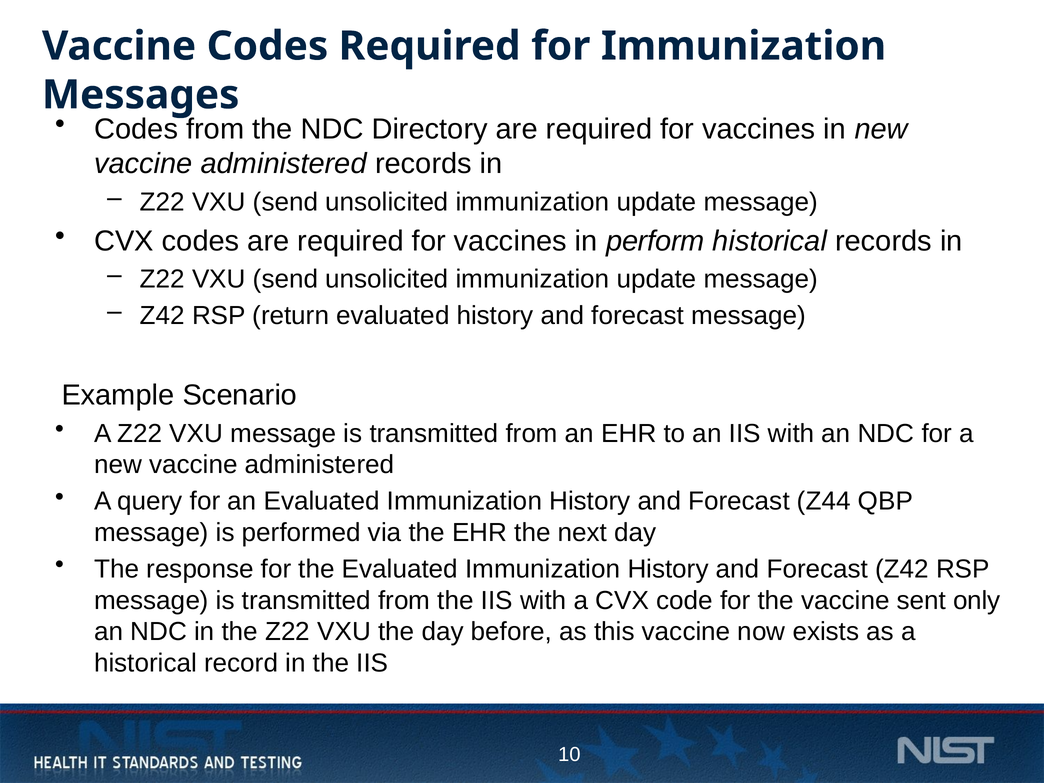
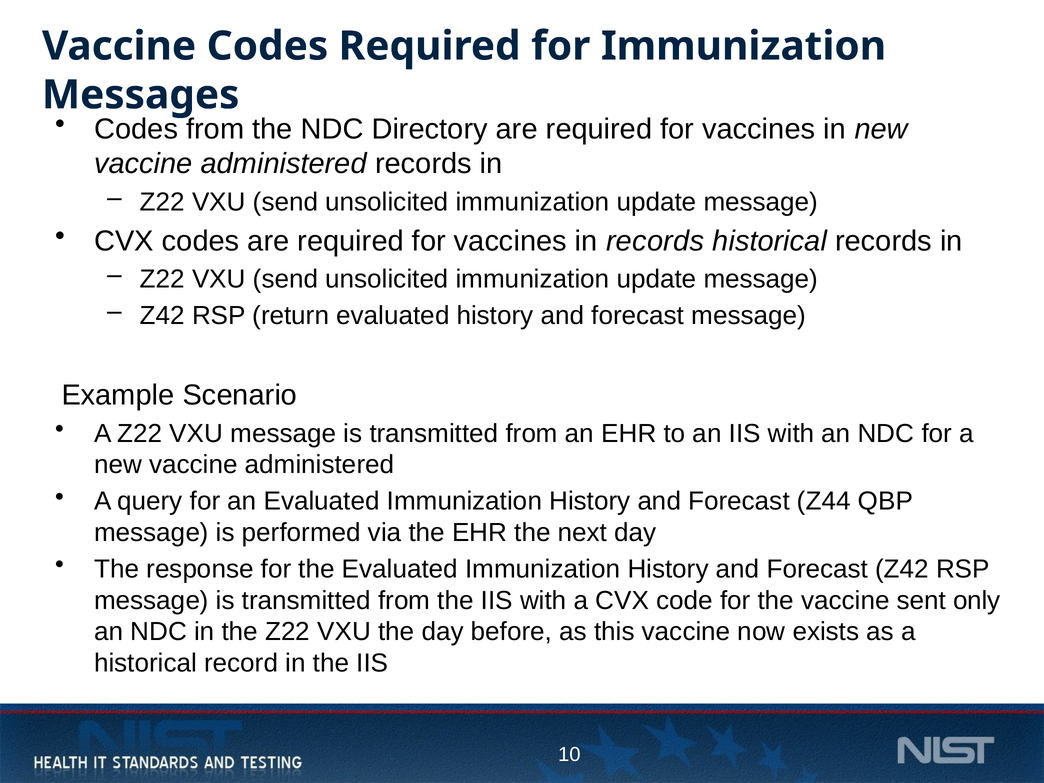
in perform: perform -> records
